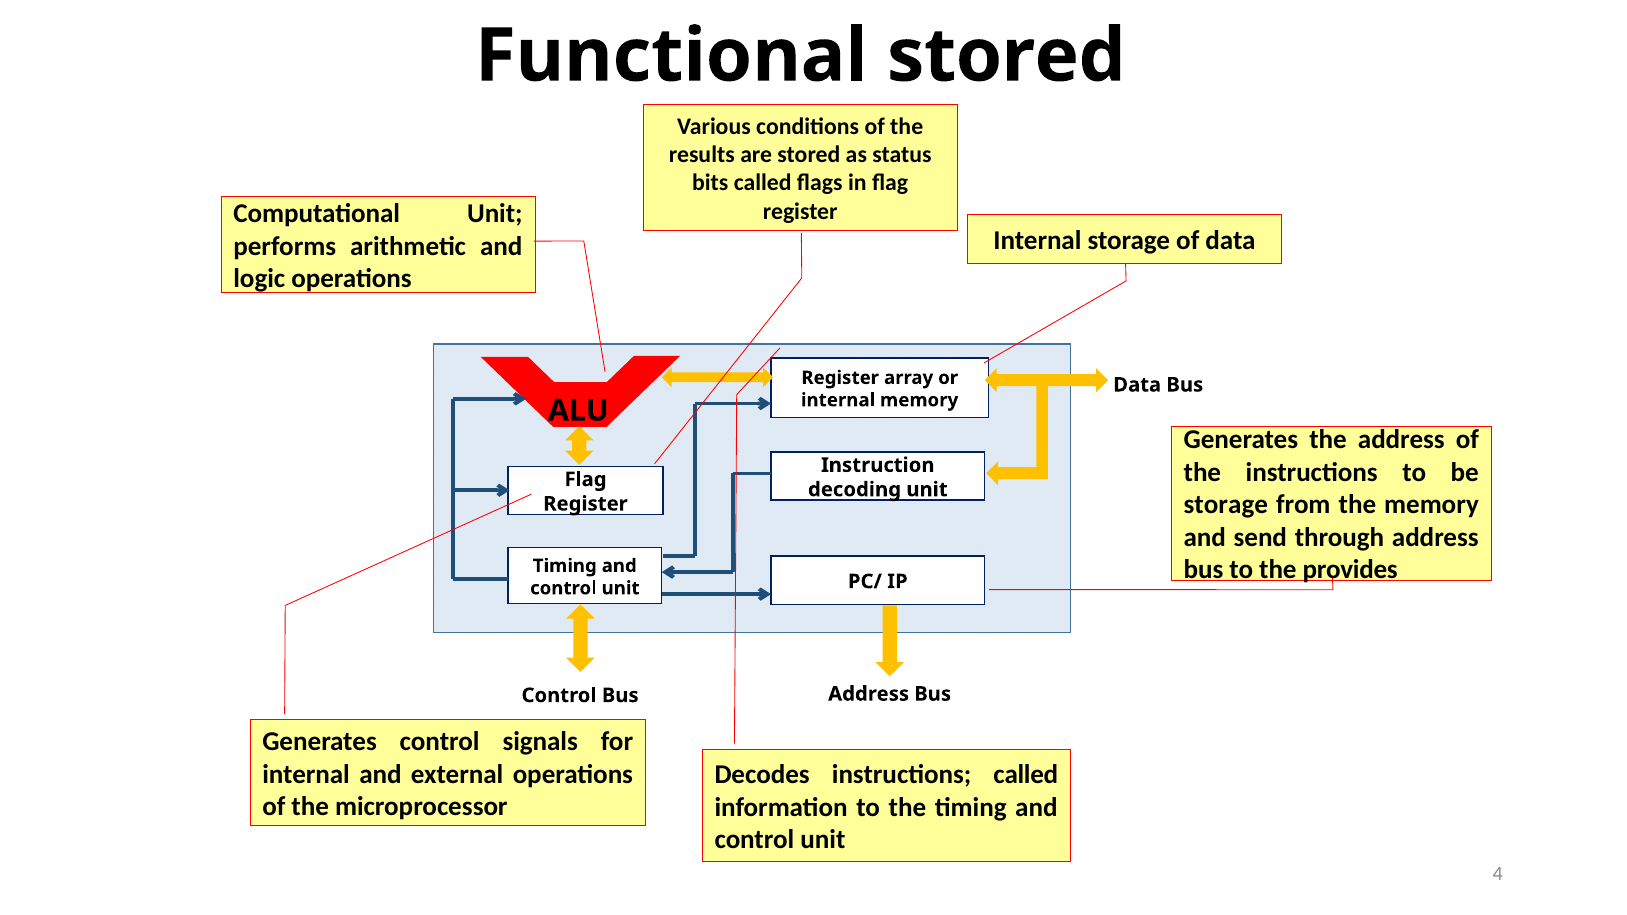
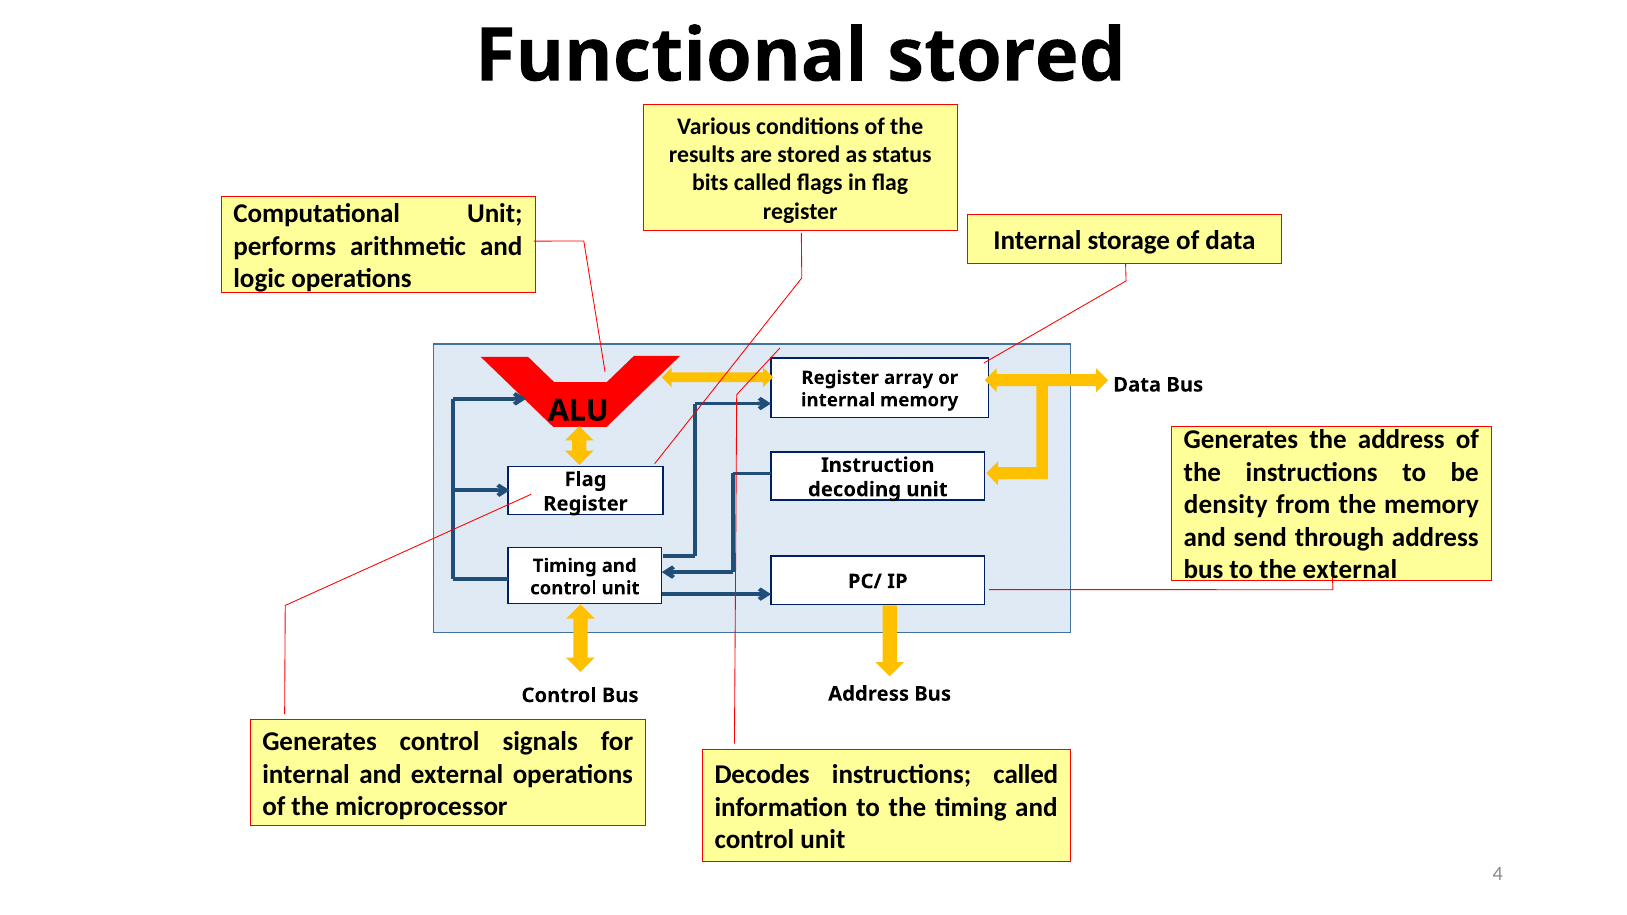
storage at (1226, 505): storage -> density
the provides: provides -> external
